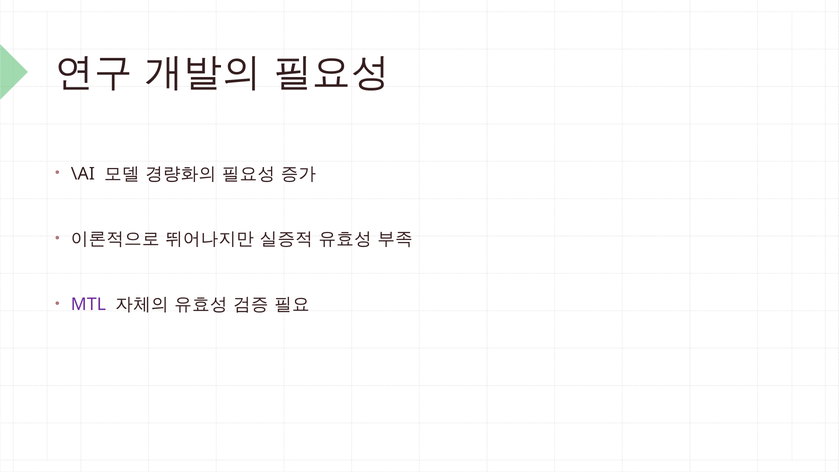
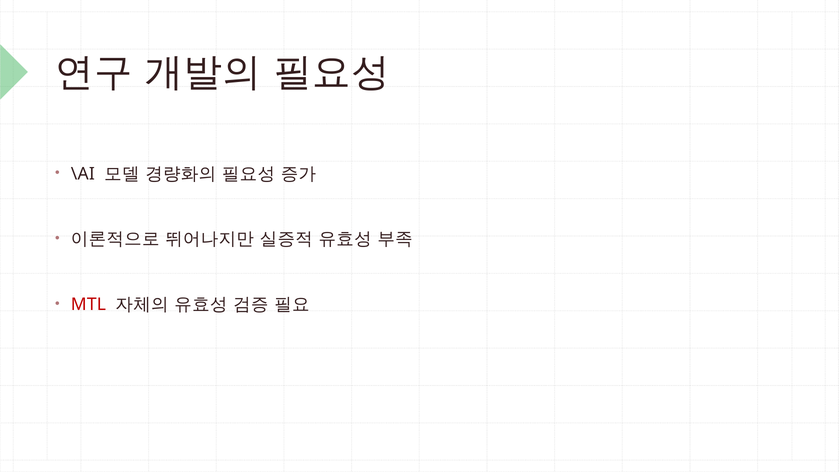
MTL colour: purple -> red
